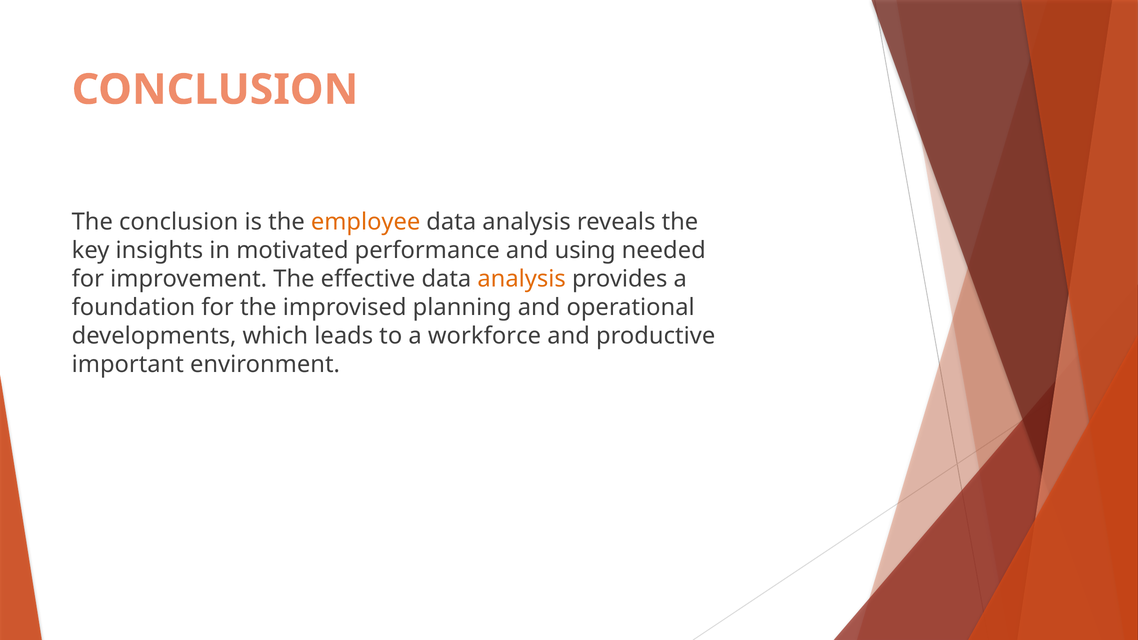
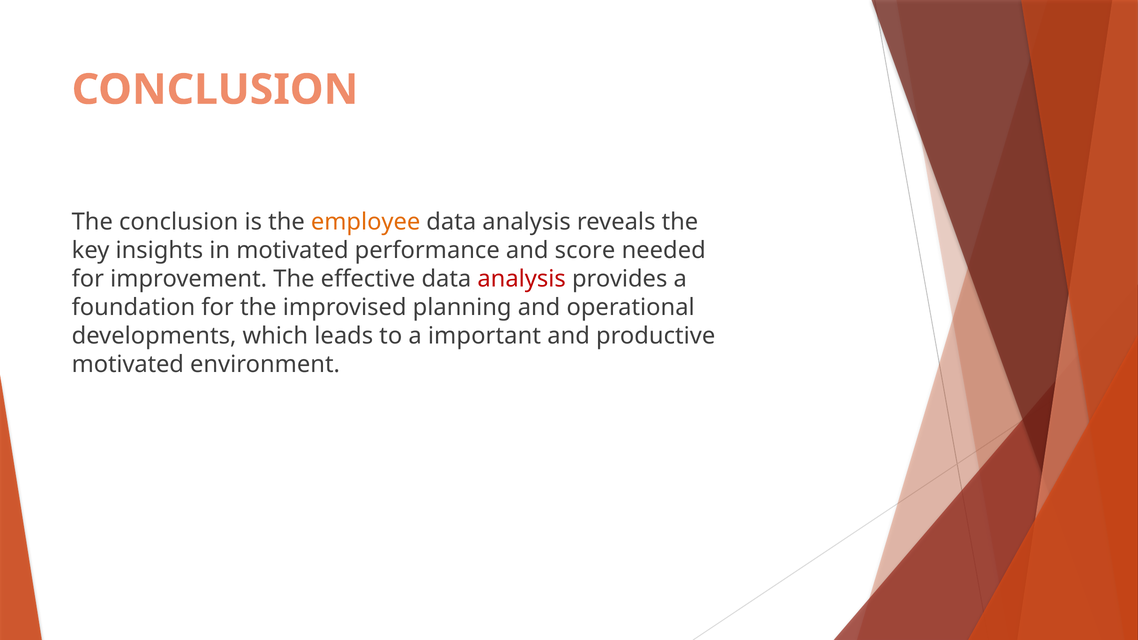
using: using -> score
analysis at (522, 279) colour: orange -> red
workforce: workforce -> important
important at (128, 364): important -> motivated
